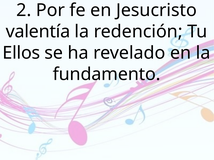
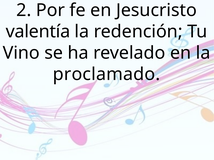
Ellos: Ellos -> Vino
fundamento: fundamento -> proclamado
